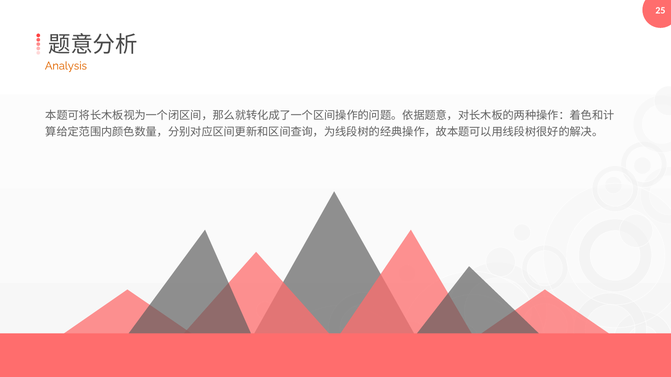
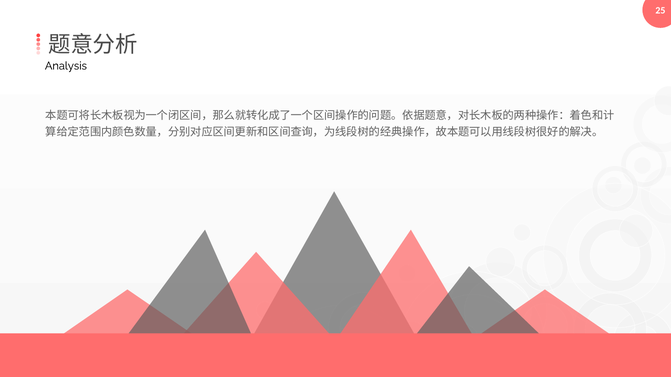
Analysis colour: orange -> black
